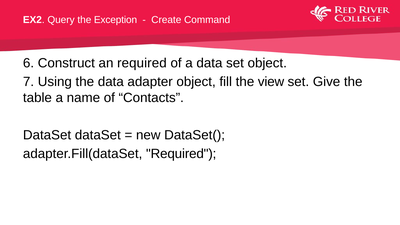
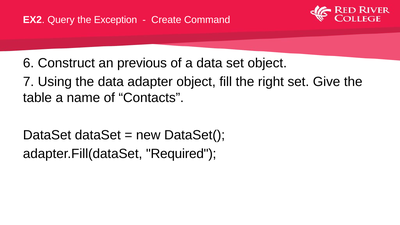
an required: required -> previous
view: view -> right
